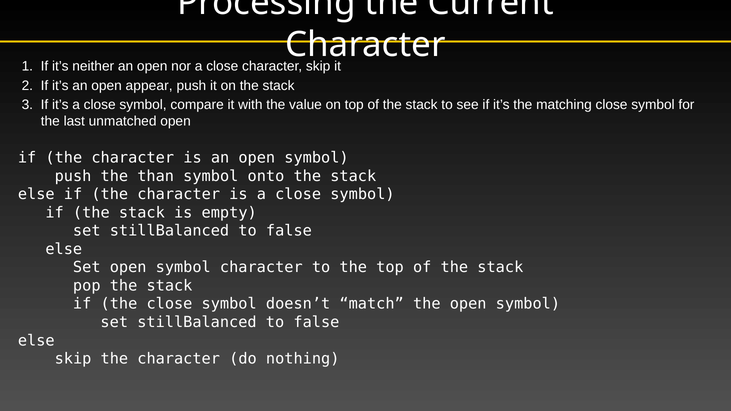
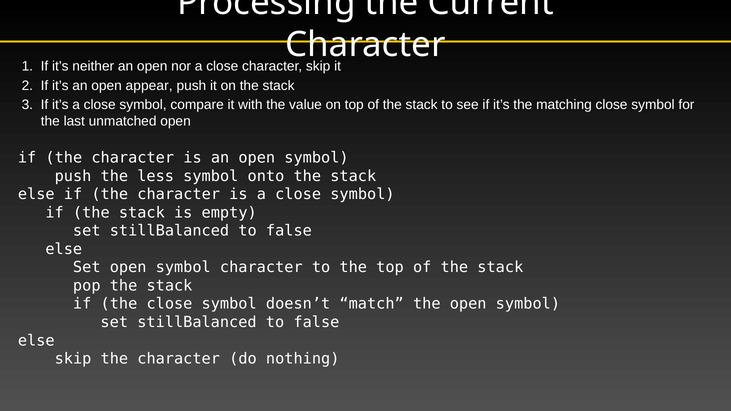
than: than -> less
